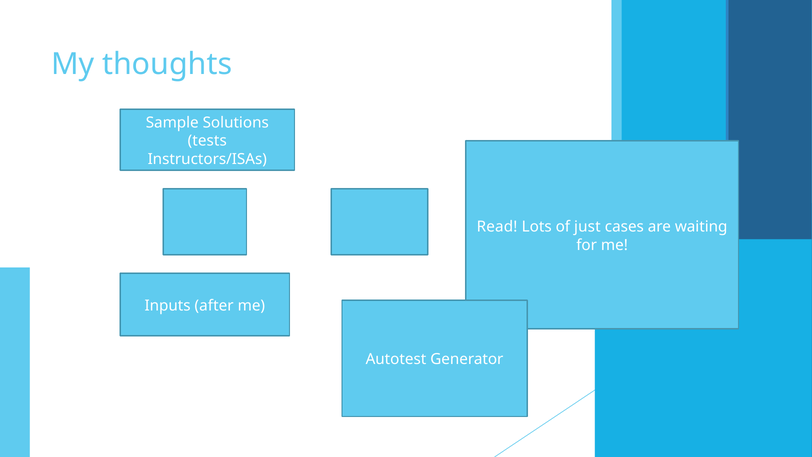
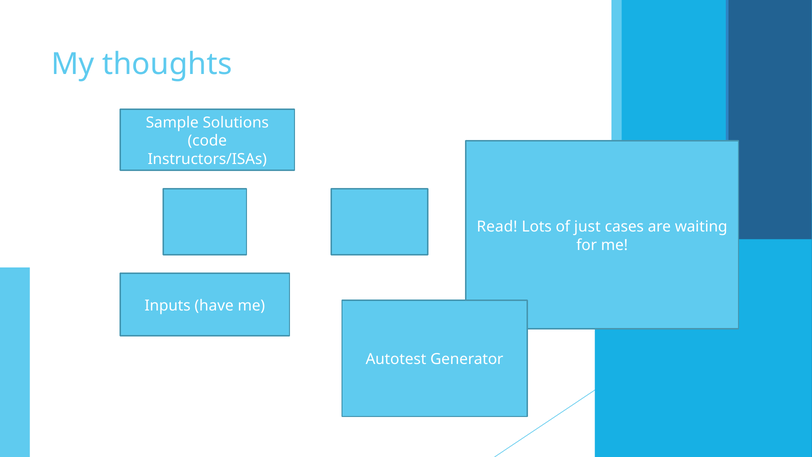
tests: tests -> code
after: after -> have
